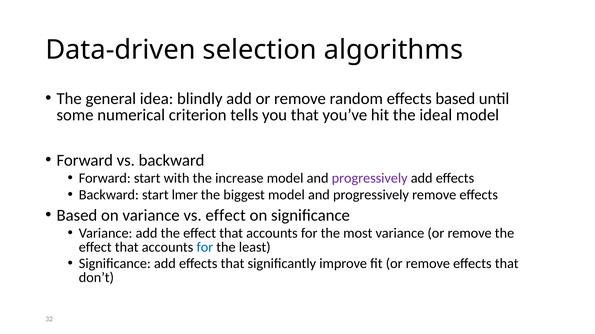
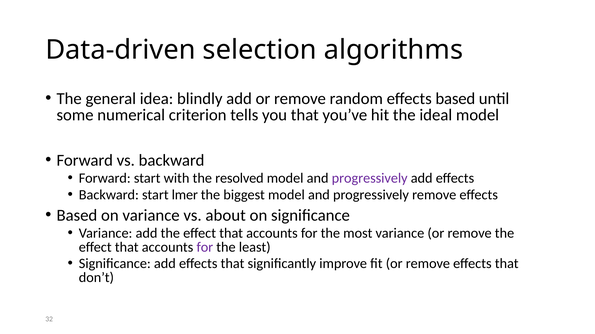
increase: increase -> resolved
vs effect: effect -> about
for at (205, 247) colour: blue -> purple
